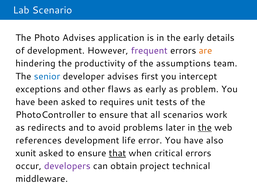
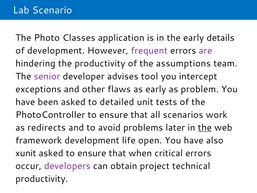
Photo Advises: Advises -> Classes
are colour: orange -> purple
senior colour: blue -> purple
first: first -> tool
requires: requires -> detailed
references: references -> framework
error: error -> open
that at (117, 153) underline: present -> none
middleware at (42, 179): middleware -> productivity
